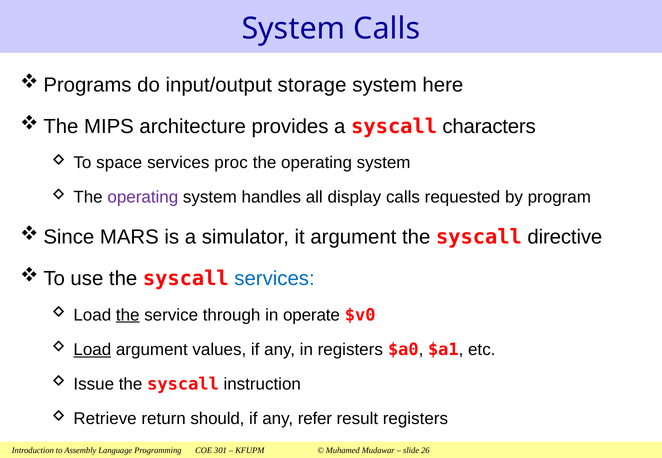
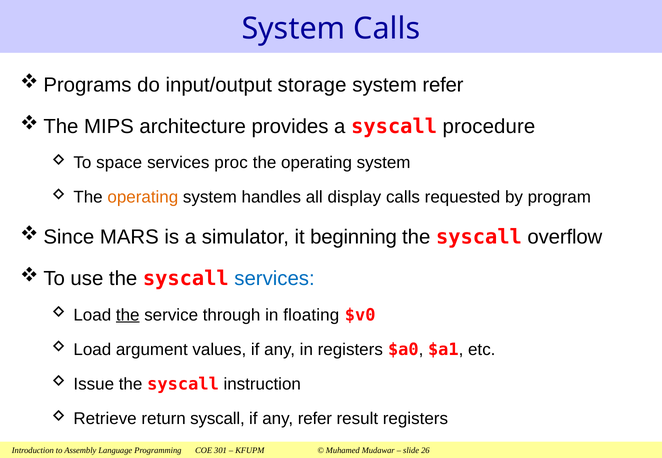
system here: here -> refer
characters: characters -> procedure
operating at (143, 197) colour: purple -> orange
it argument: argument -> beginning
directive: directive -> overflow
operate: operate -> floating
Load at (92, 350) underline: present -> none
return should: should -> syscall
